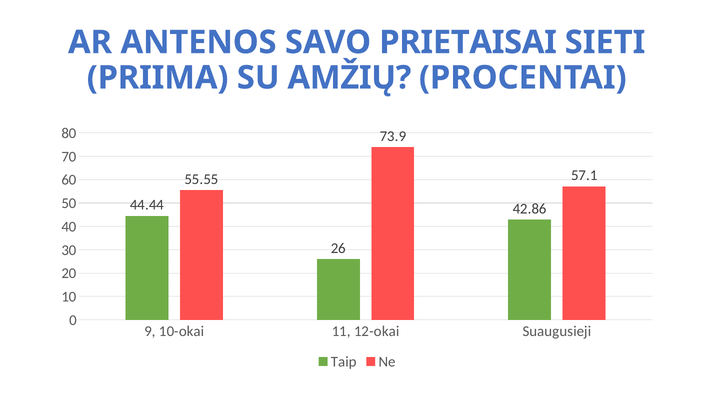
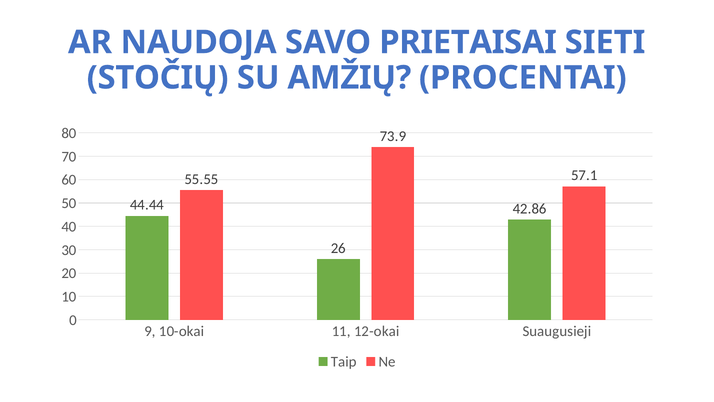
ANTENOS: ANTENOS -> NAUDOJA
PRIIMA: PRIIMA -> STOČIŲ
